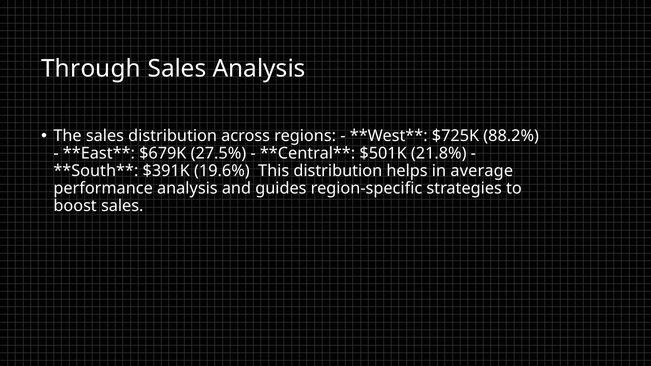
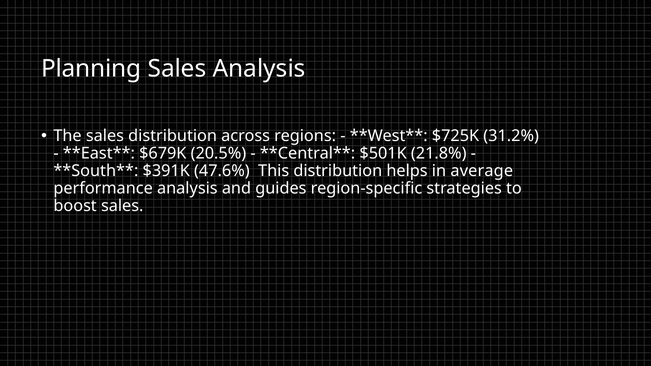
Through: Through -> Planning
88.2%: 88.2% -> 31.2%
27.5%: 27.5% -> 20.5%
19.6%: 19.6% -> 47.6%
